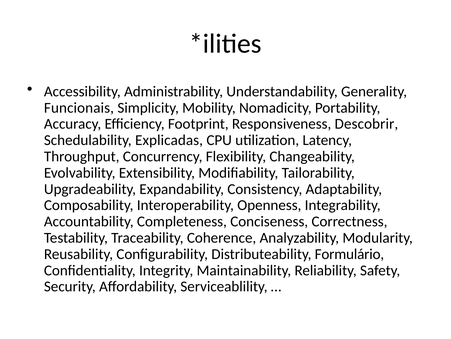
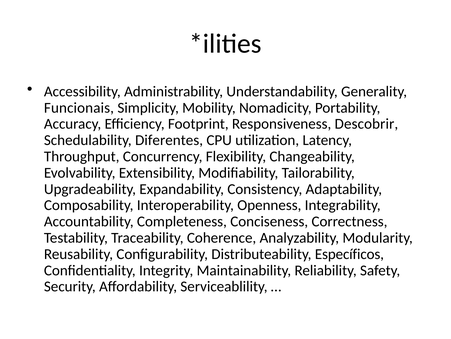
Explicadas: Explicadas -> Diferentes
Formulário: Formulário -> Específicos
